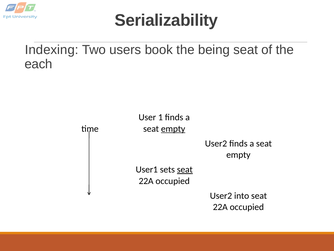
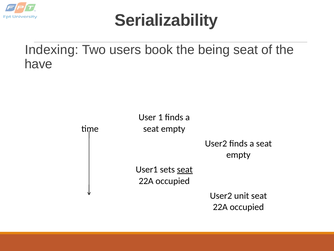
each: each -> have
empty at (173, 128) underline: present -> none
into: into -> unit
